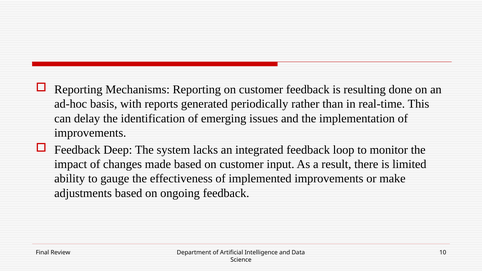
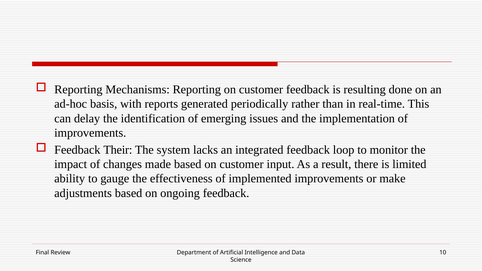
Deep: Deep -> Their
